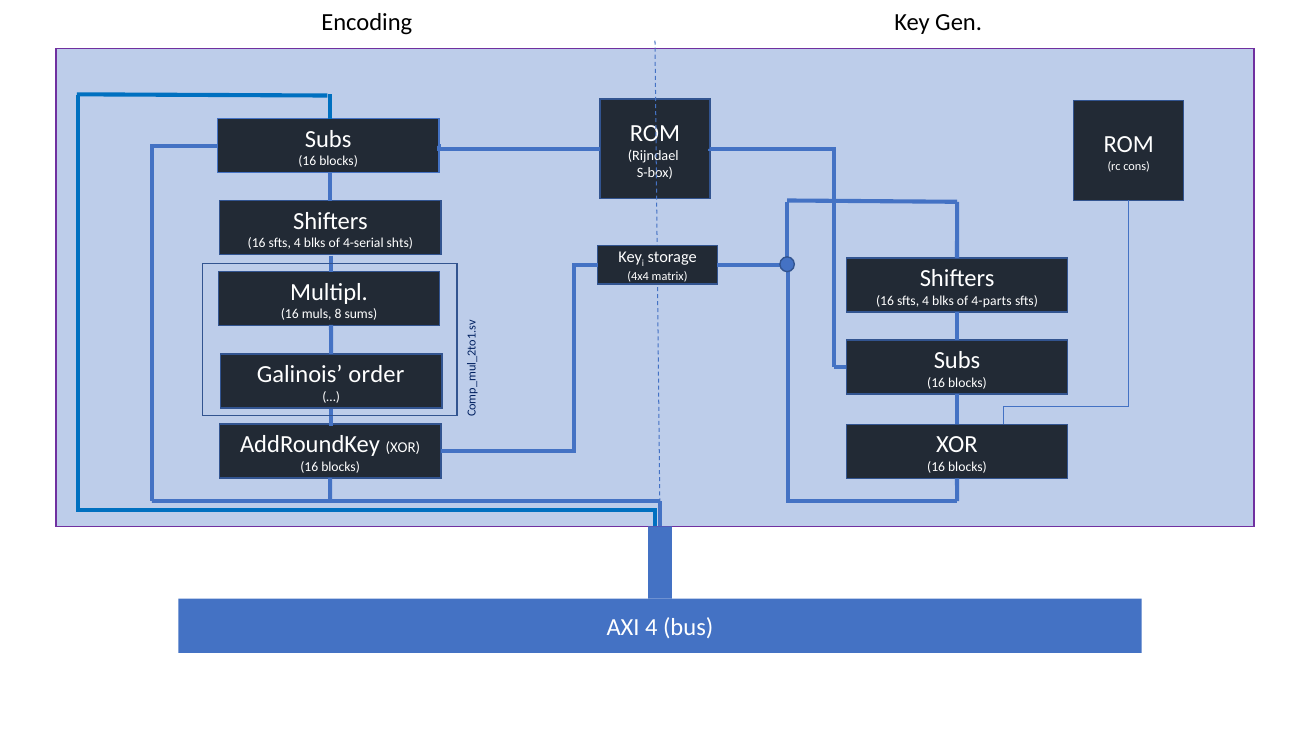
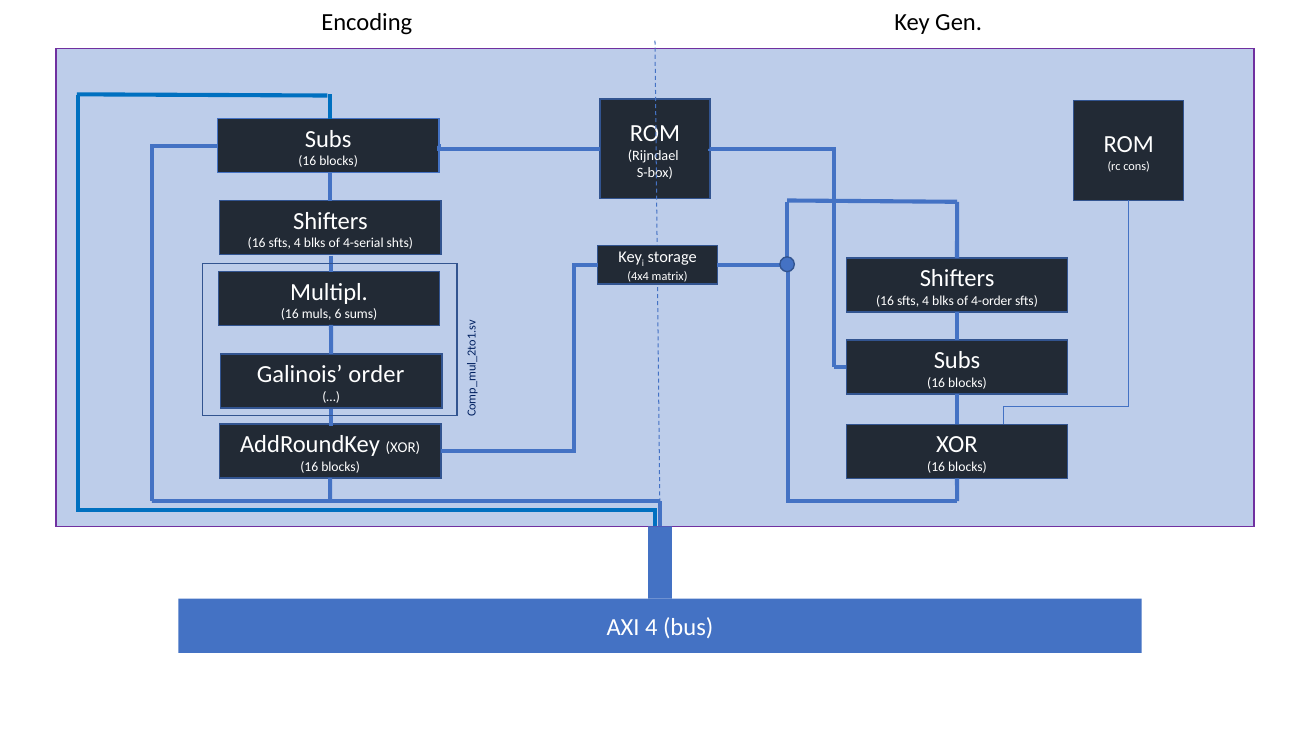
4-parts: 4-parts -> 4-order
8: 8 -> 6
